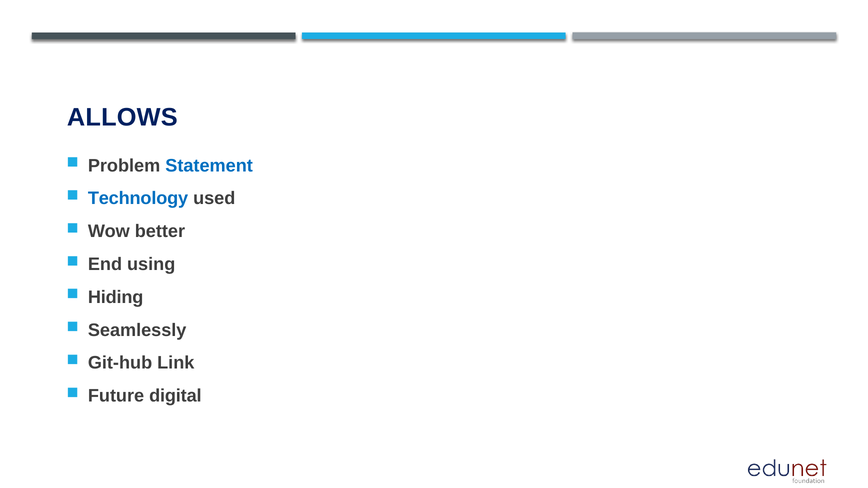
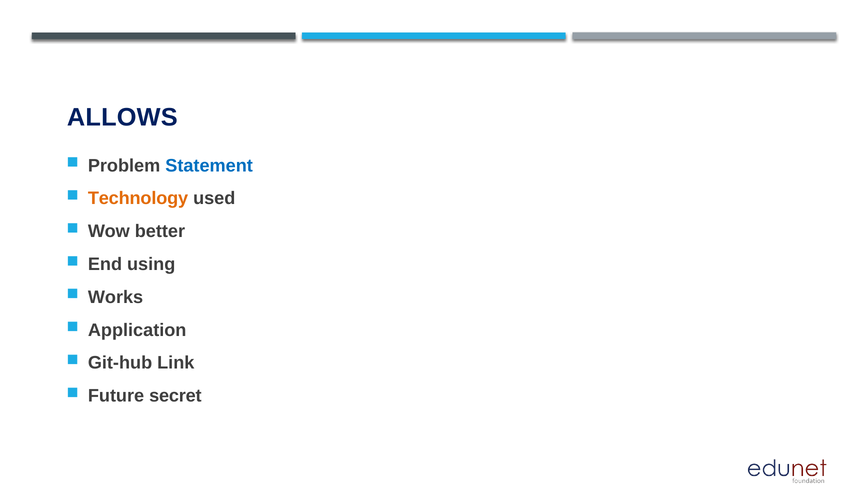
Technology colour: blue -> orange
Hiding: Hiding -> Works
Seamlessly: Seamlessly -> Application
digital: digital -> secret
